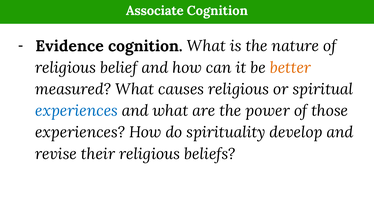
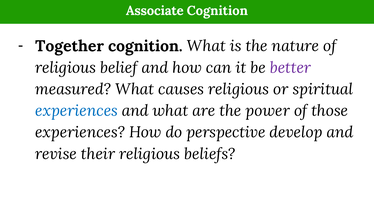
Evidence: Evidence -> Together
better colour: orange -> purple
spirituality: spirituality -> perspective
